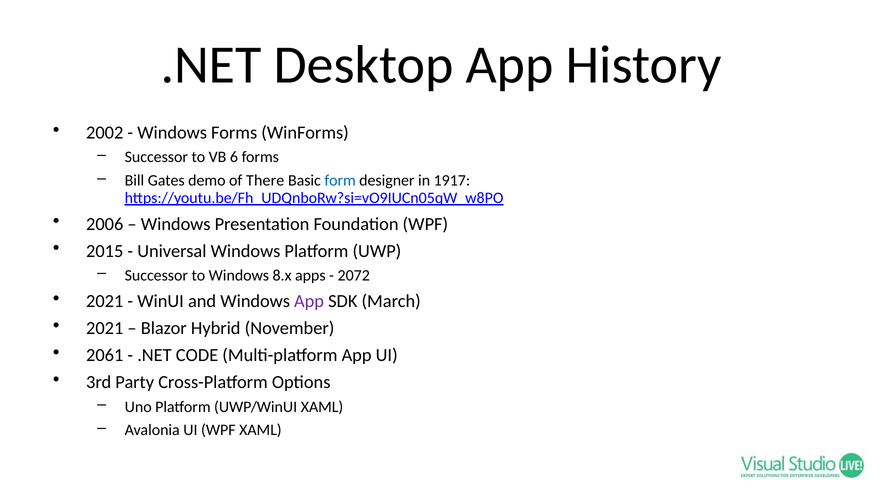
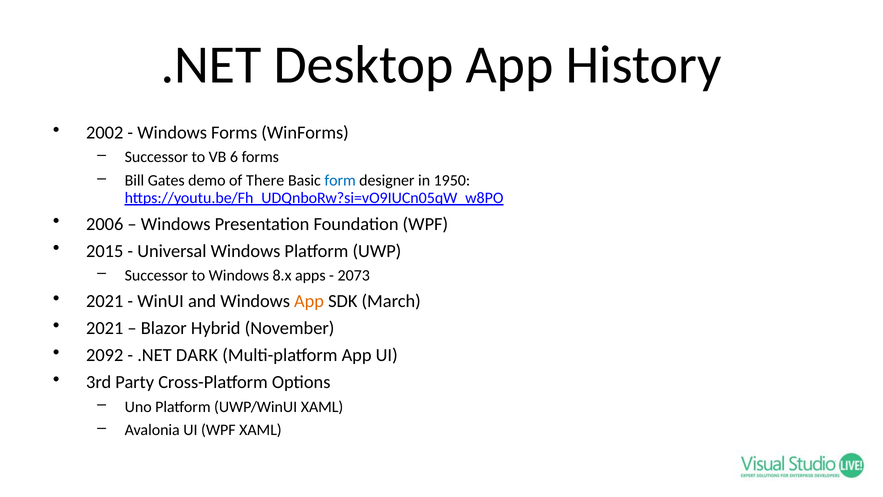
1917: 1917 -> 1950
2072: 2072 -> 2073
App at (309, 301) colour: purple -> orange
2061: 2061 -> 2092
CODE: CODE -> DARK
